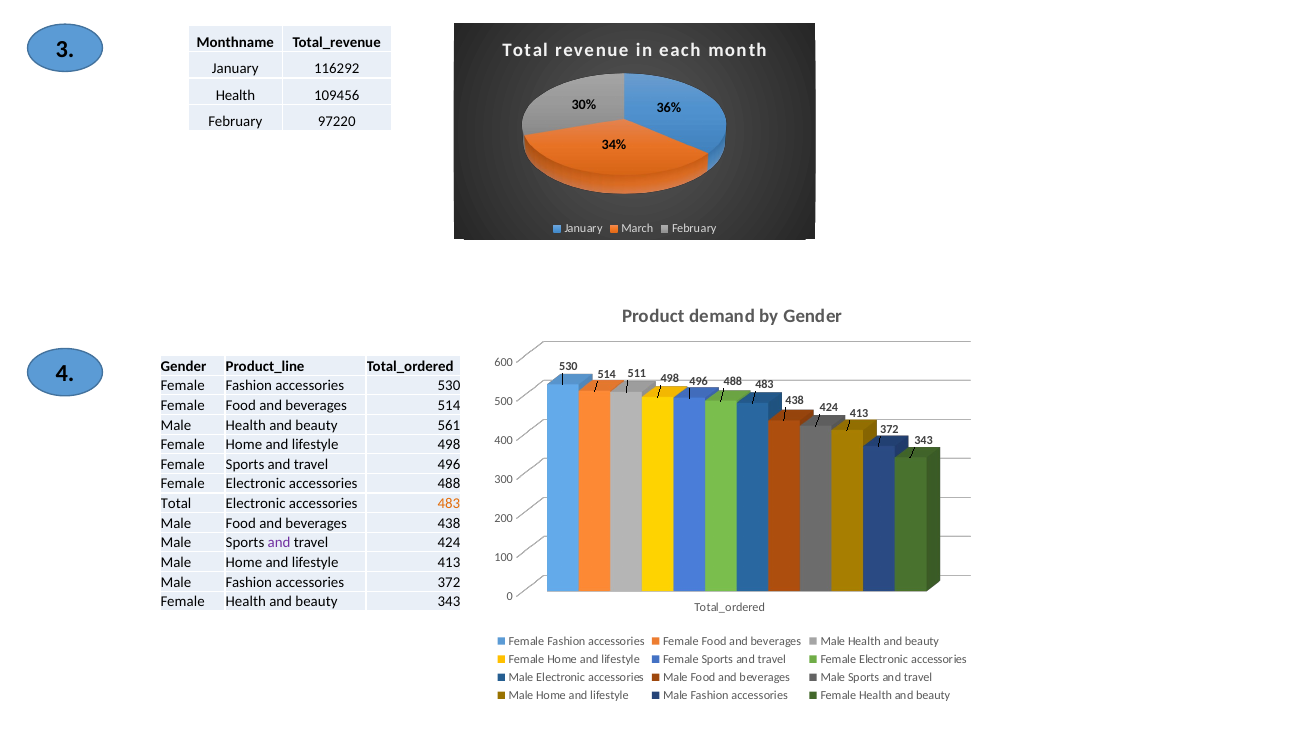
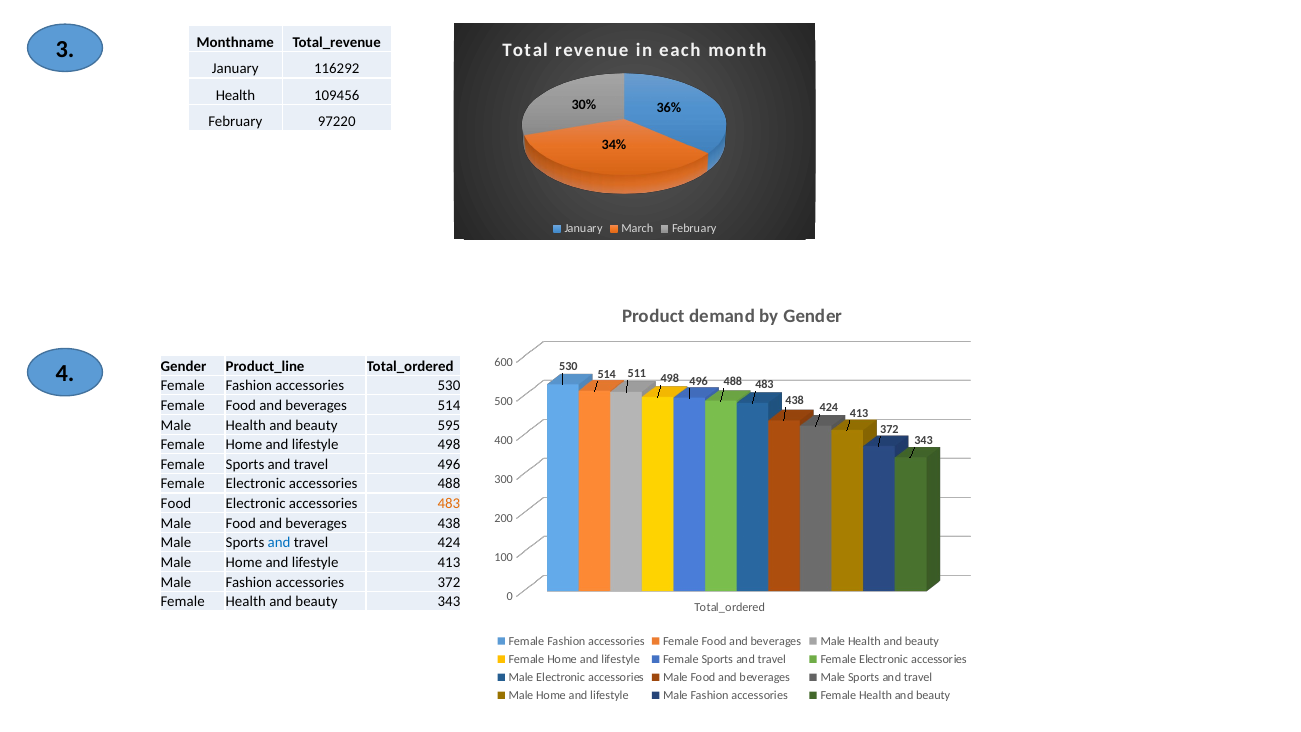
561: 561 -> 595
Total at (176, 504): Total -> Food
and at (279, 543) colour: purple -> blue
